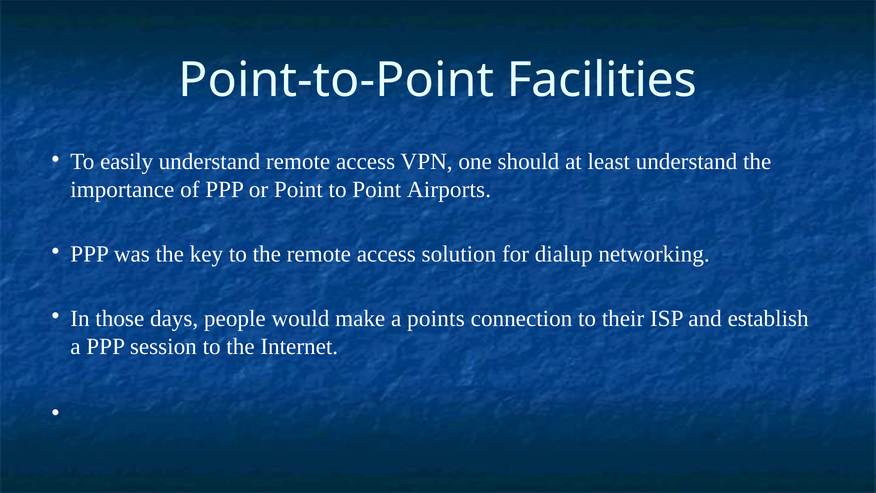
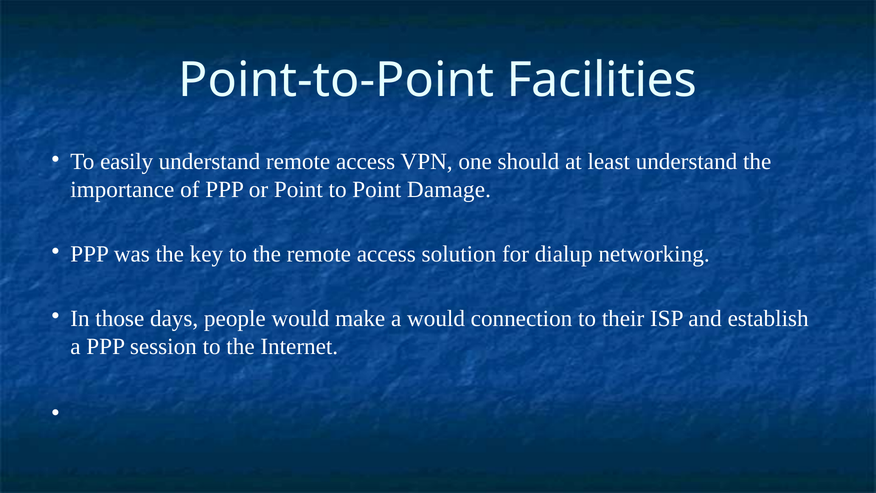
Airports: Airports -> Damage
a points: points -> would
